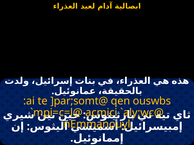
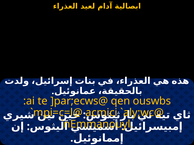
]par;somt@: ]par;somt@ -> ]par;ecws@
